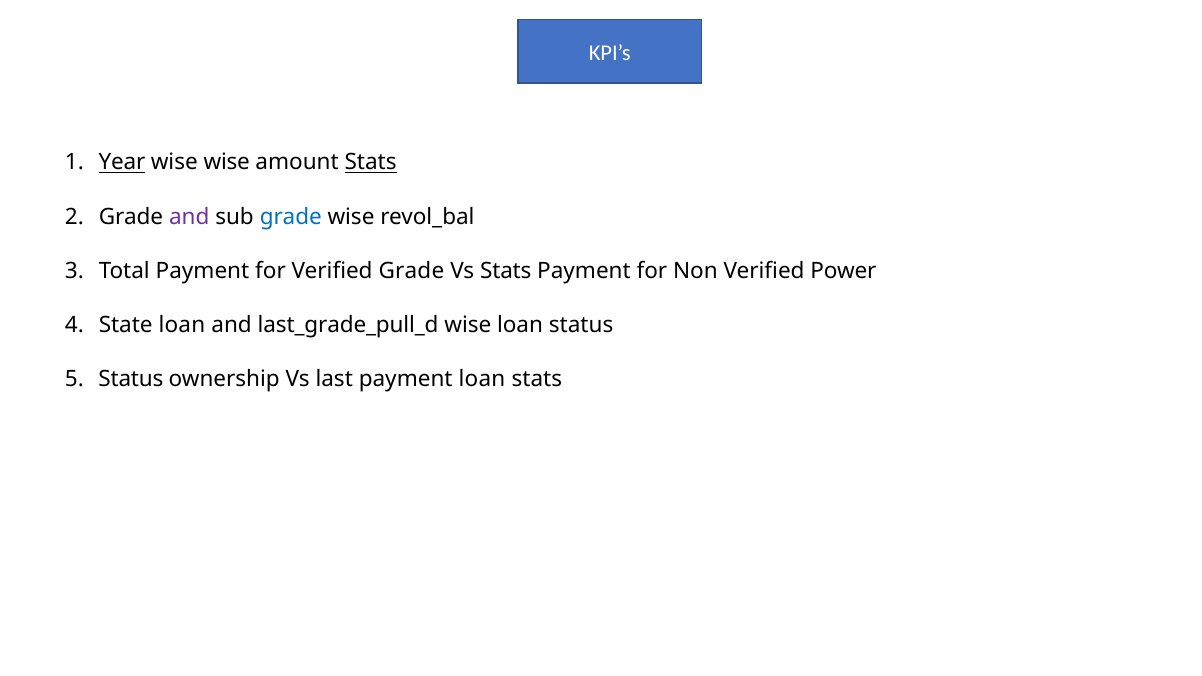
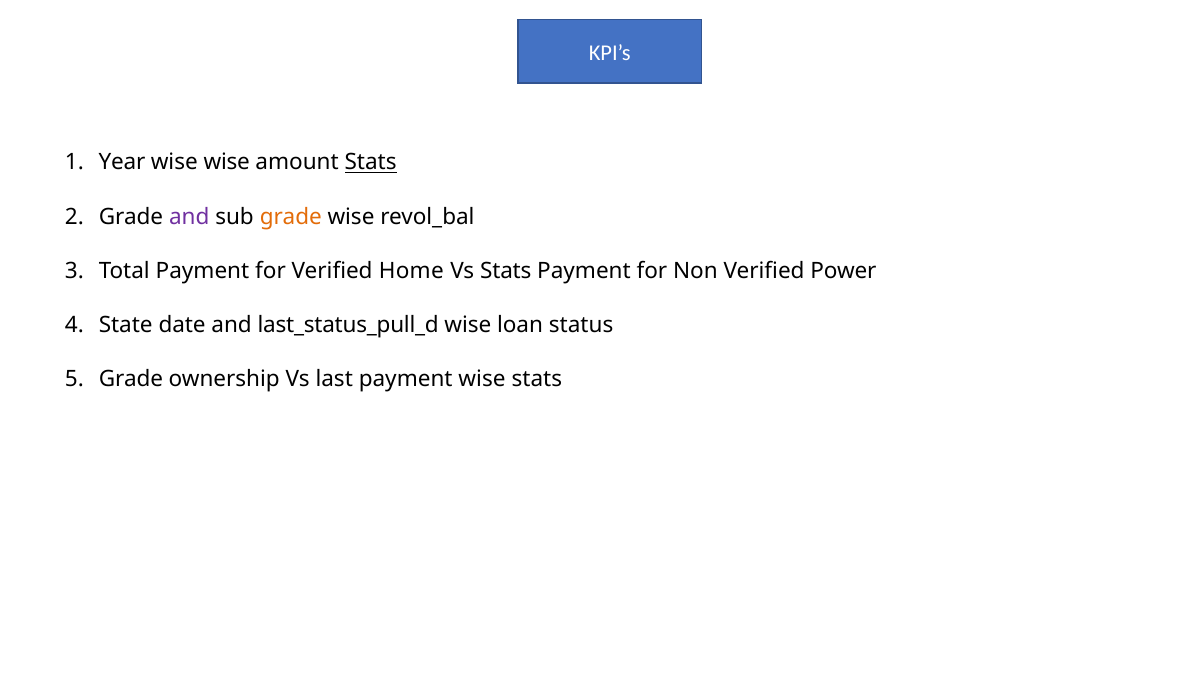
Year underline: present -> none
grade at (291, 217) colour: blue -> orange
Verified Grade: Grade -> Home
State loan: loan -> date
last_grade_pull_d: last_grade_pull_d -> last_status_pull_d
Status at (131, 379): Status -> Grade
payment loan: loan -> wise
